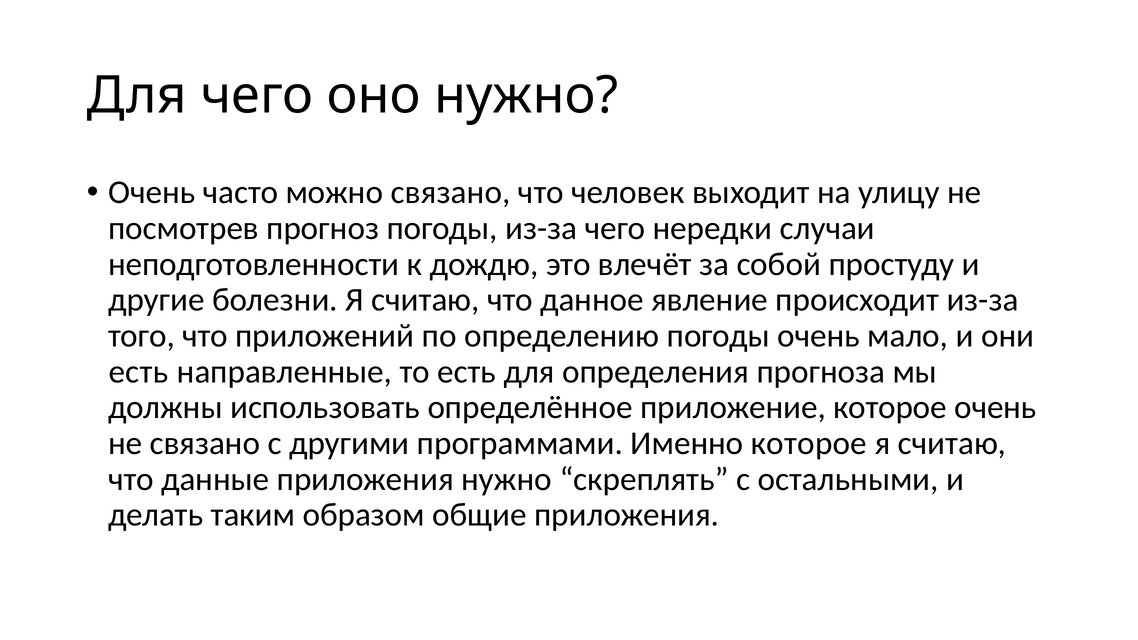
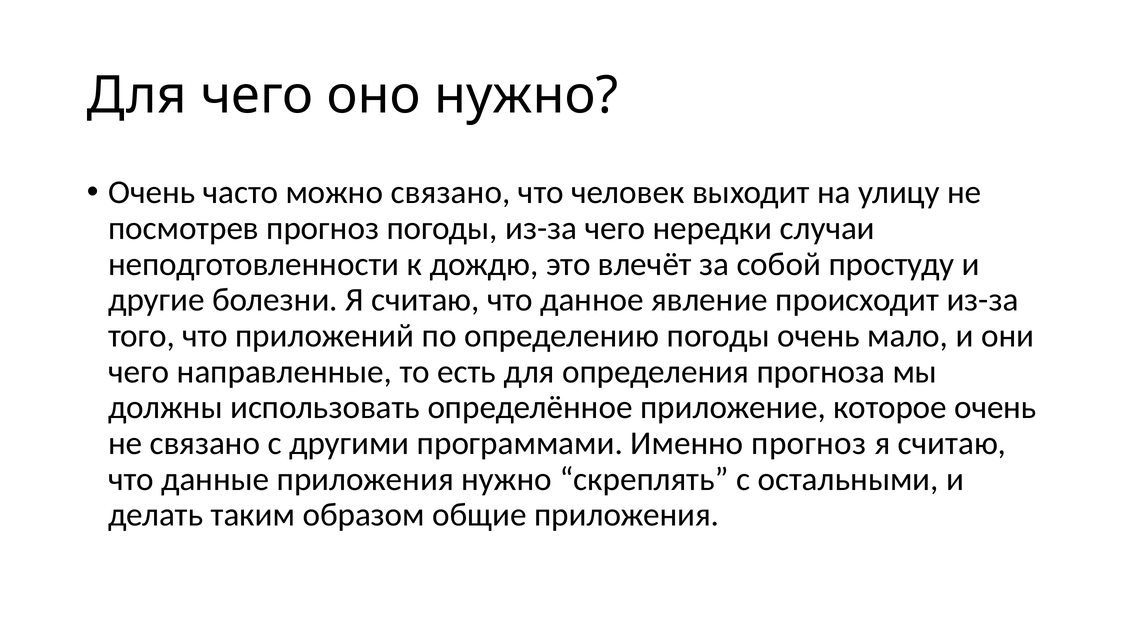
есть at (139, 372): есть -> чего
Именно которое: которое -> прогноз
